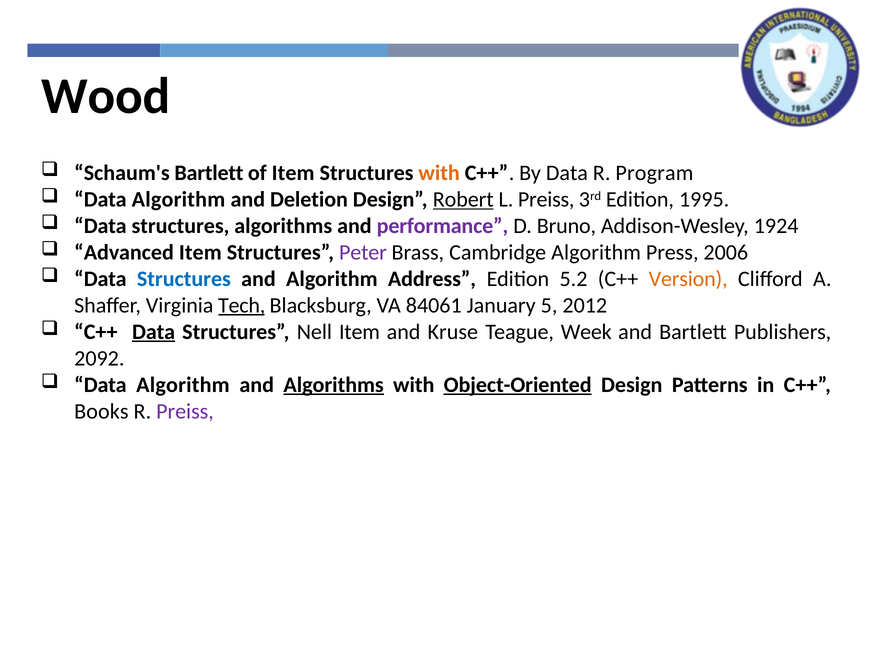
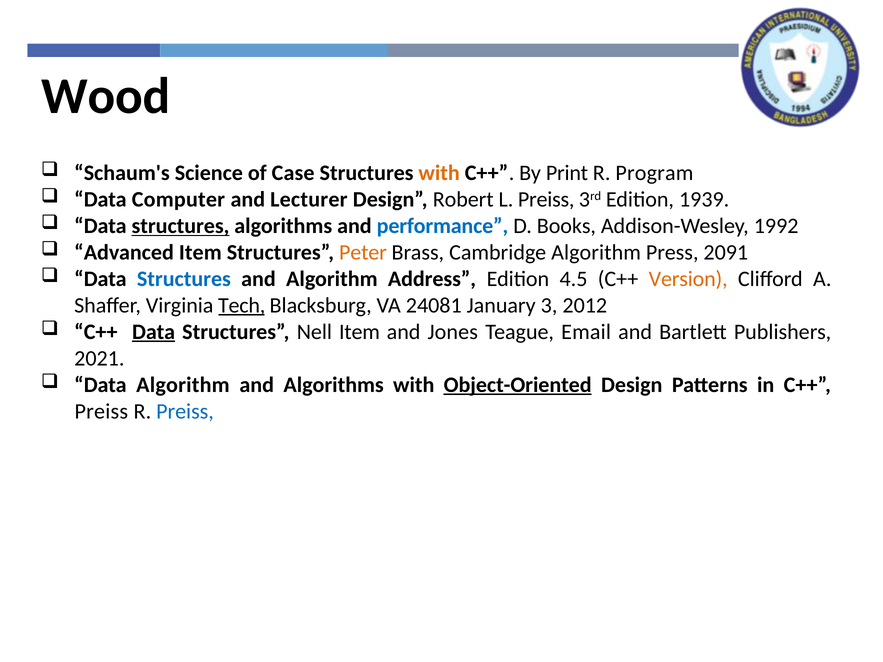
Schaum's Bartlett: Bartlett -> Science
of Item: Item -> Case
By Data: Data -> Print
Algorithm at (178, 200): Algorithm -> Computer
Deletion: Deletion -> Lecturer
Robert underline: present -> none
1995: 1995 -> 1939
structures at (180, 226) underline: none -> present
performance colour: purple -> blue
Bruno: Bruno -> Books
1924: 1924 -> 1992
Peter colour: purple -> orange
2006: 2006 -> 2091
5.2: 5.2 -> 4.5
84061: 84061 -> 24081
5: 5 -> 3
Kruse: Kruse -> Jones
Week: Week -> Email
2092: 2092 -> 2021
Algorithms at (334, 385) underline: present -> none
Books at (101, 411): Books -> Preiss
Preiss at (185, 411) colour: purple -> blue
